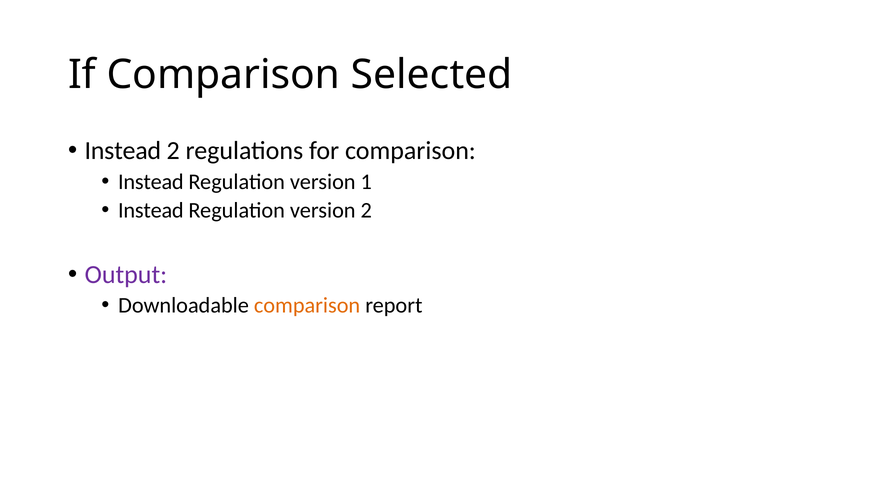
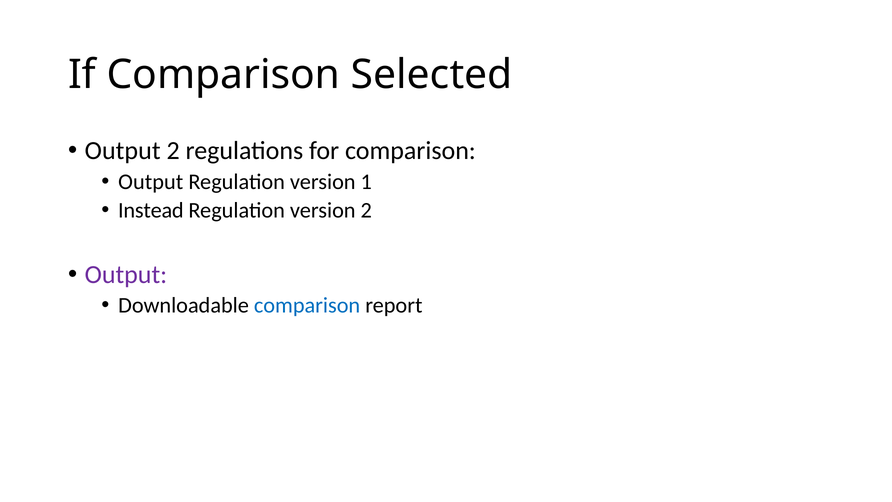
Instead at (123, 151): Instead -> Output
Instead at (151, 182): Instead -> Output
comparison at (307, 305) colour: orange -> blue
